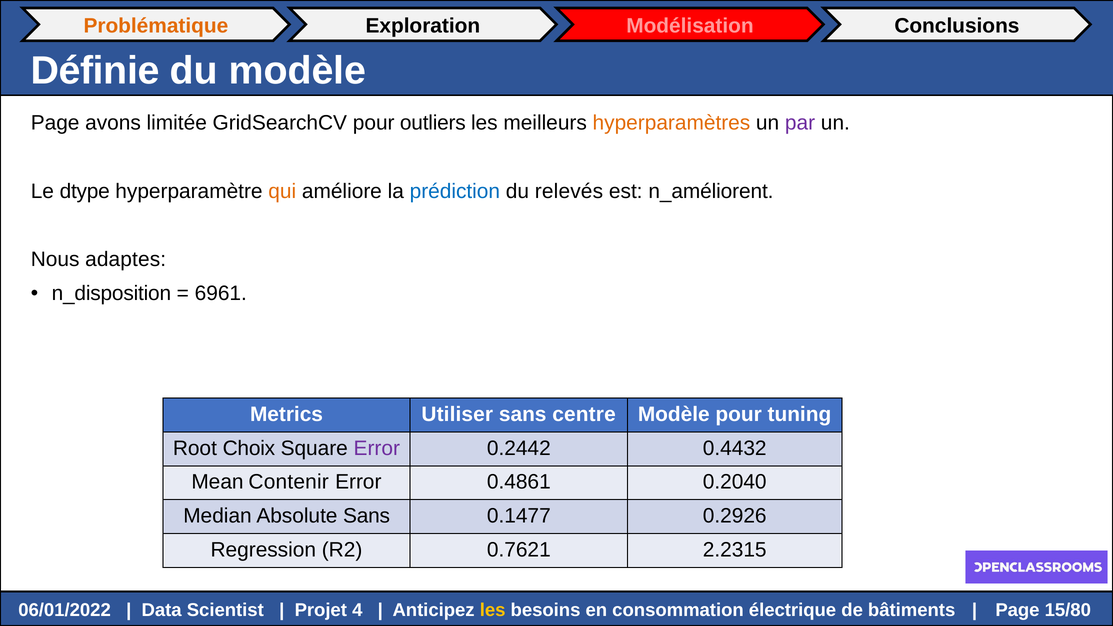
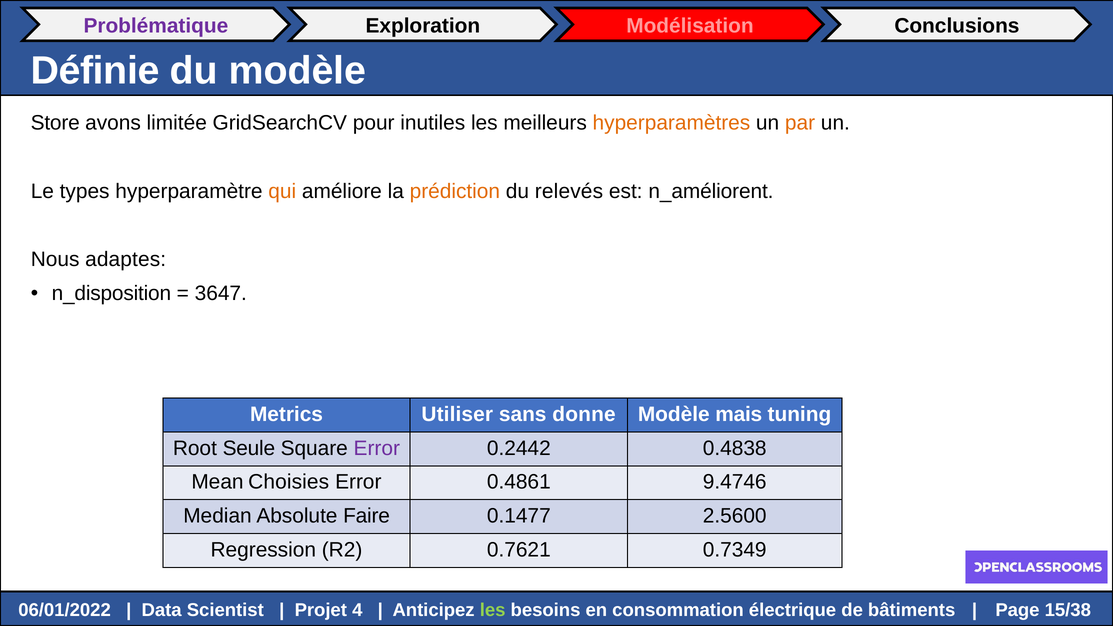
Problématique colour: orange -> purple
Page at (55, 123): Page -> Store
outliers: outliers -> inutiles
par colour: purple -> orange
dtype: dtype -> types
prédiction colour: blue -> orange
6961: 6961 -> 3647
centre: centre -> donne
Modèle pour: pour -> mais
Choix: Choix -> Seule
0.4432: 0.4432 -> 0.4838
Contenir: Contenir -> Choisies
0.2040: 0.2040 -> 9.4746
Absolute Sans: Sans -> Faire
0.2926: 0.2926 -> 2.5600
2.2315: 2.2315 -> 0.7349
les at (493, 610) colour: yellow -> light green
15/80: 15/80 -> 15/38
